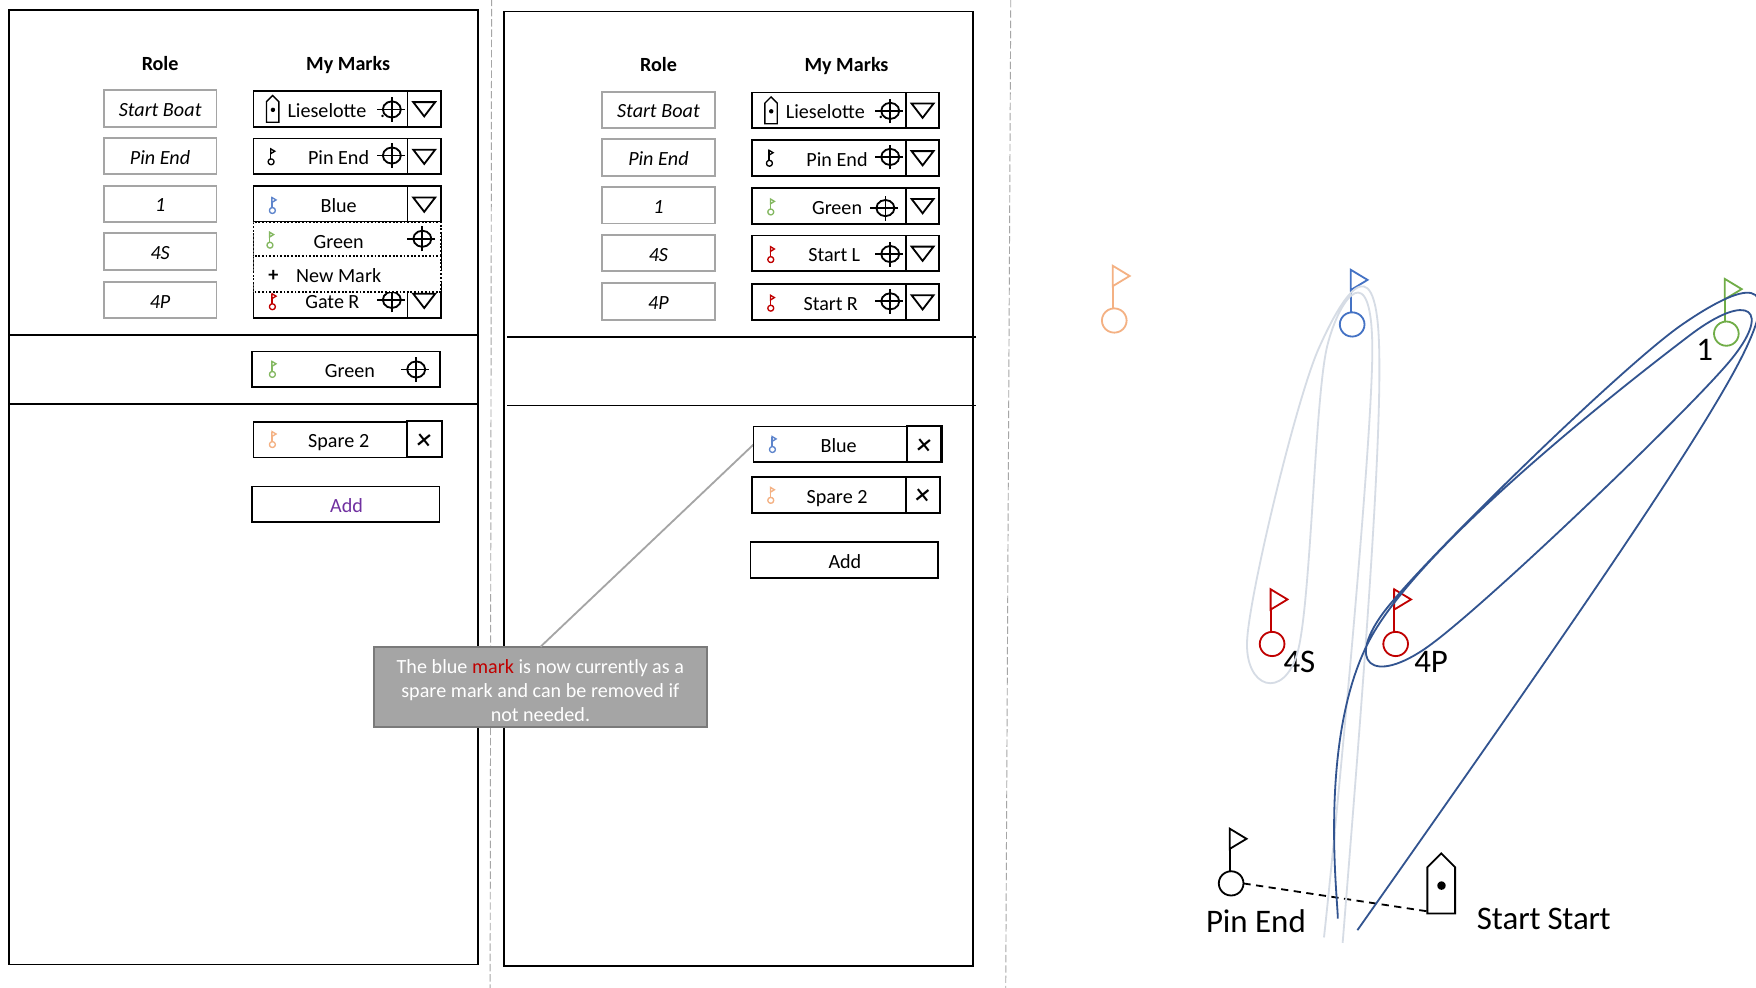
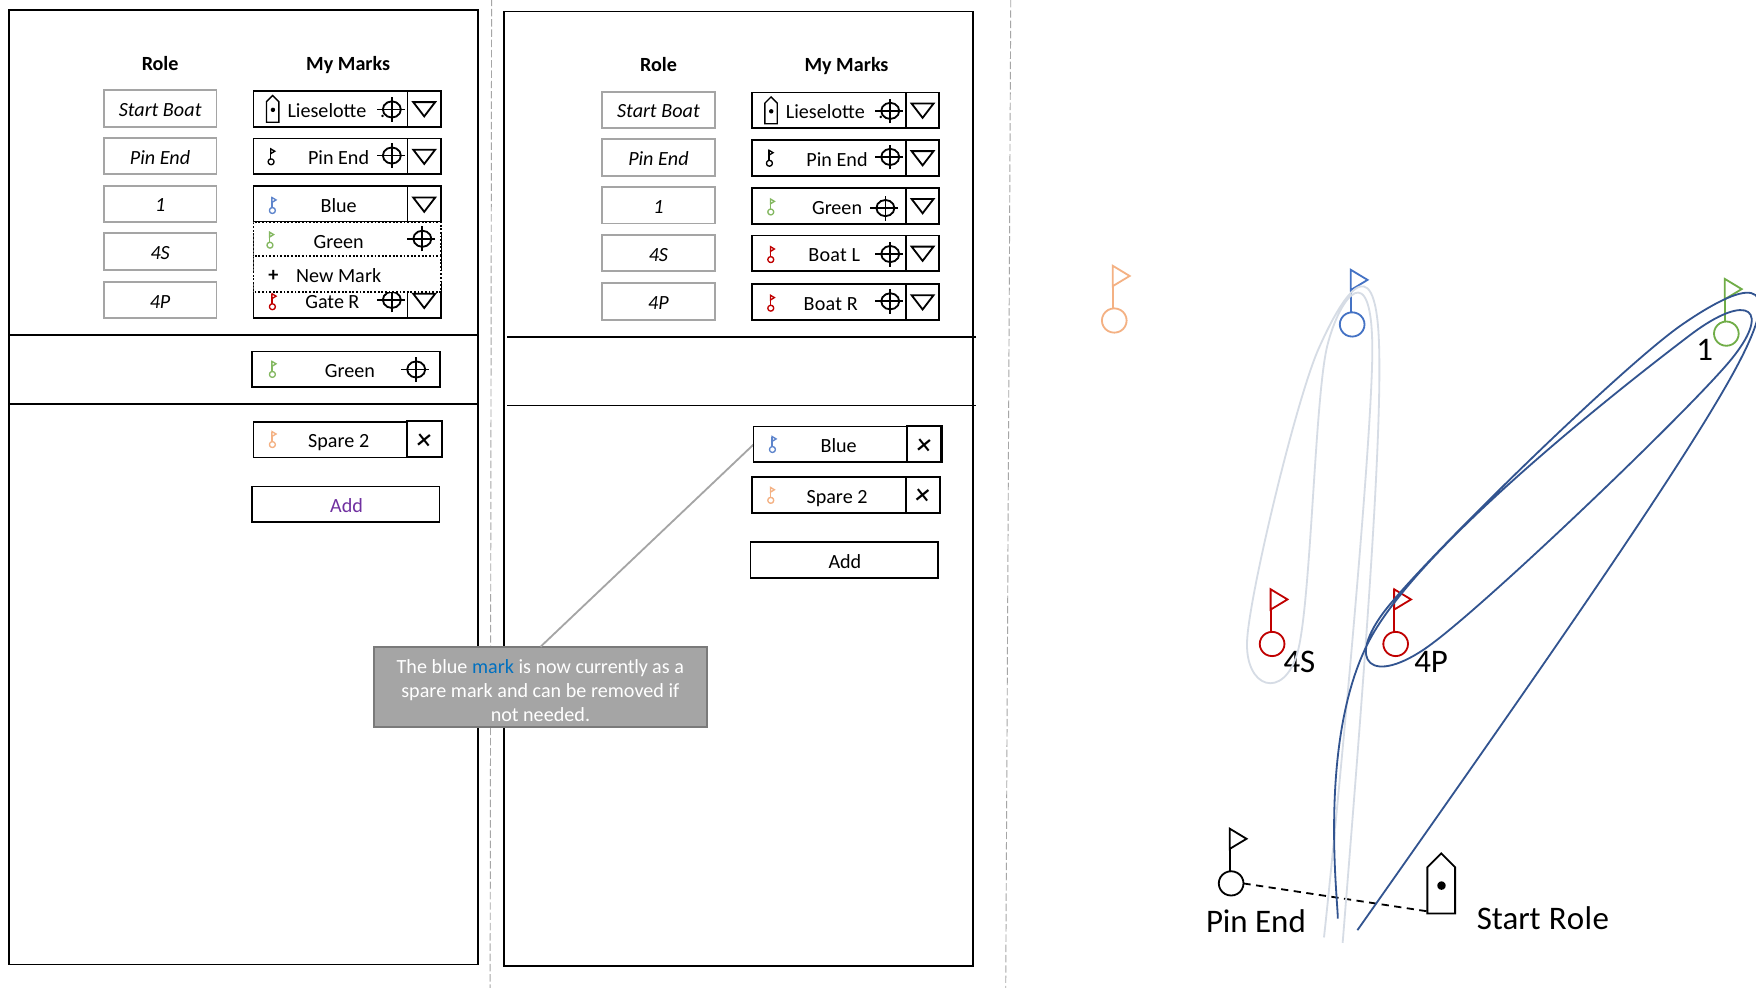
Start at (828, 255): Start -> Boat
Start at (823, 304): Start -> Boat
mark at (493, 666) colour: red -> blue
Start Start: Start -> Role
